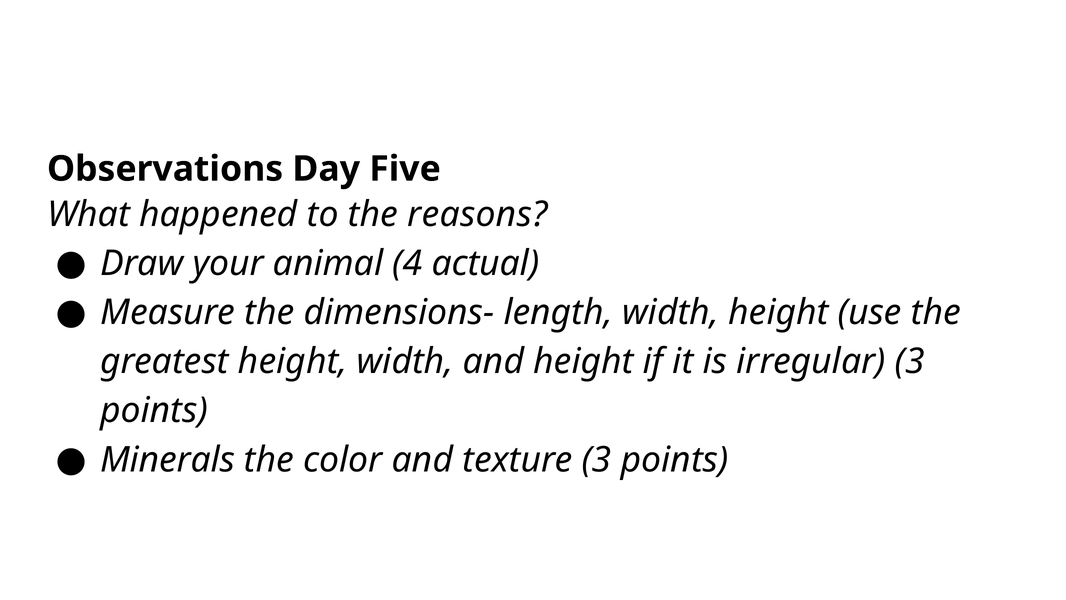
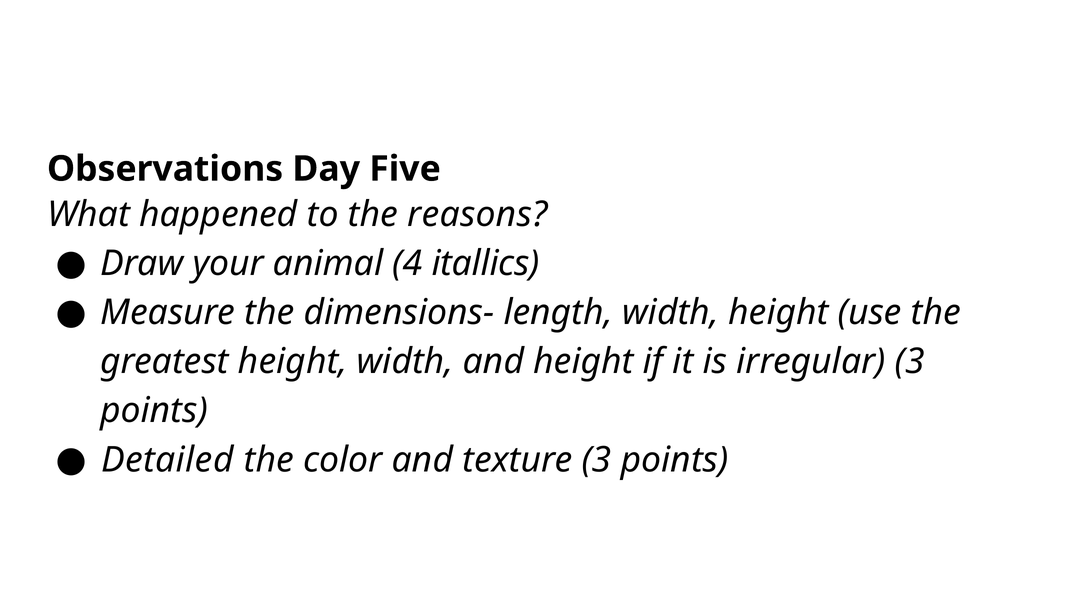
actual: actual -> itallics
Minerals: Minerals -> Detailed
